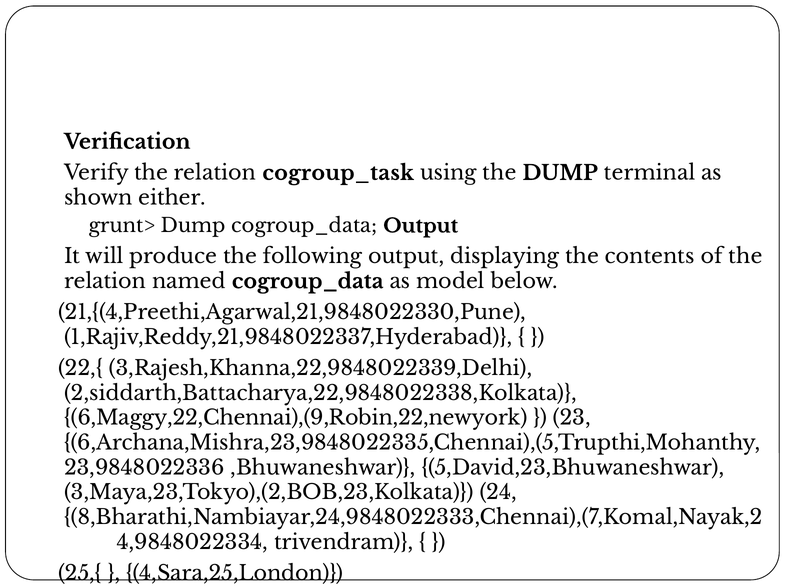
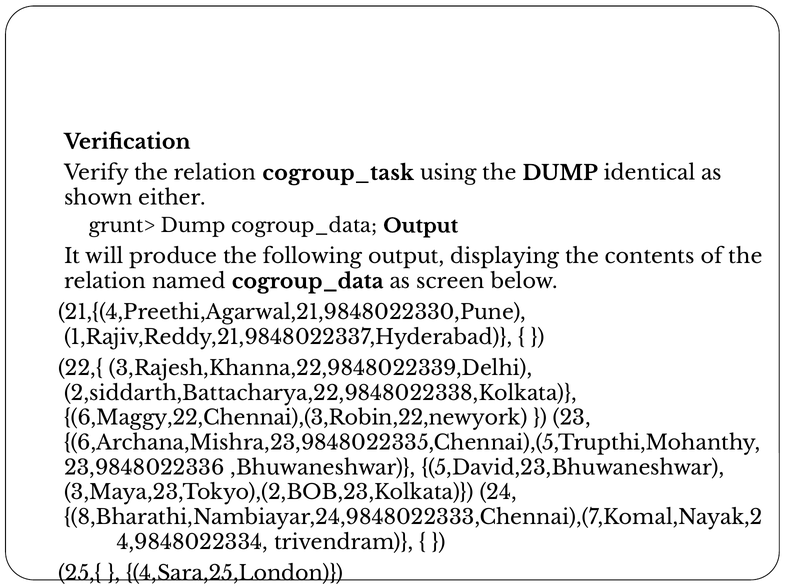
terminal: terminal -> identical
model: model -> screen
6,Maggy,22,Chennai),(9,Robin,22,newyork: 6,Maggy,22,Chennai),(9,Robin,22,newyork -> 6,Maggy,22,Chennai),(3,Robin,22,newyork
